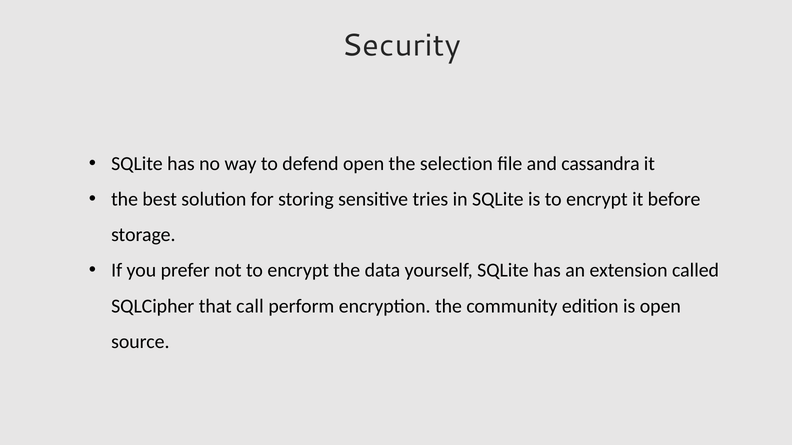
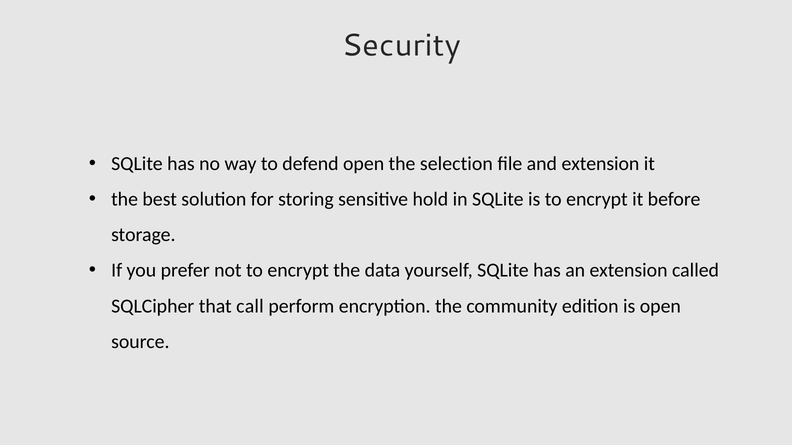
and cassandra: cassandra -> extension
tries: tries -> hold
